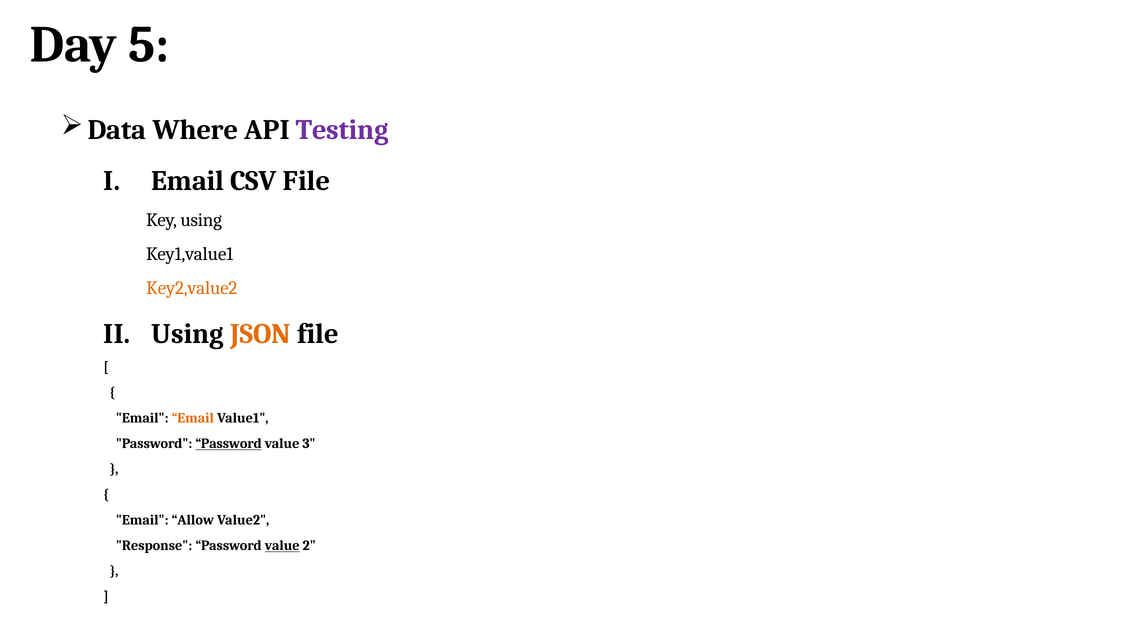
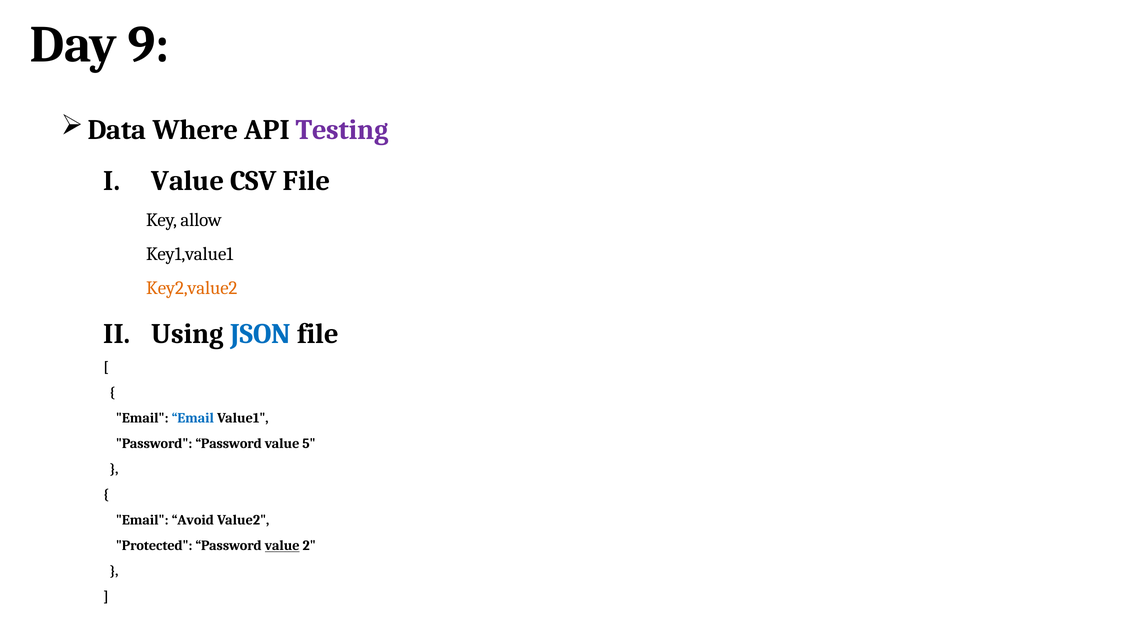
5: 5 -> 9
Email at (188, 181): Email -> Value
Key using: using -> allow
JSON colour: orange -> blue
Email at (193, 418) colour: orange -> blue
Password at (229, 444) underline: present -> none
3: 3 -> 5
Allow: Allow -> Avoid
Response: Response -> Protected
